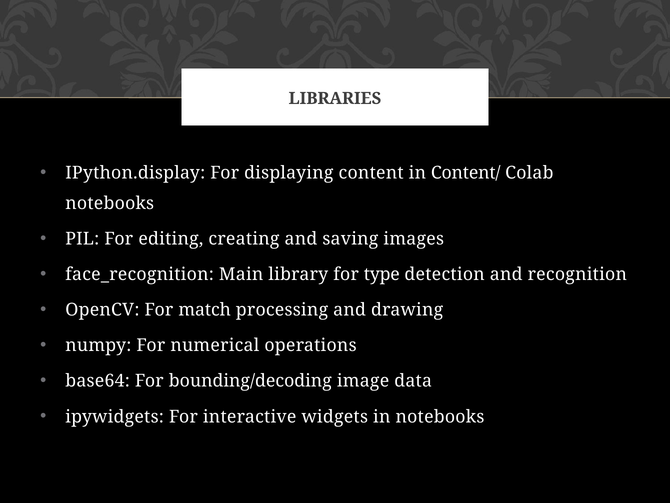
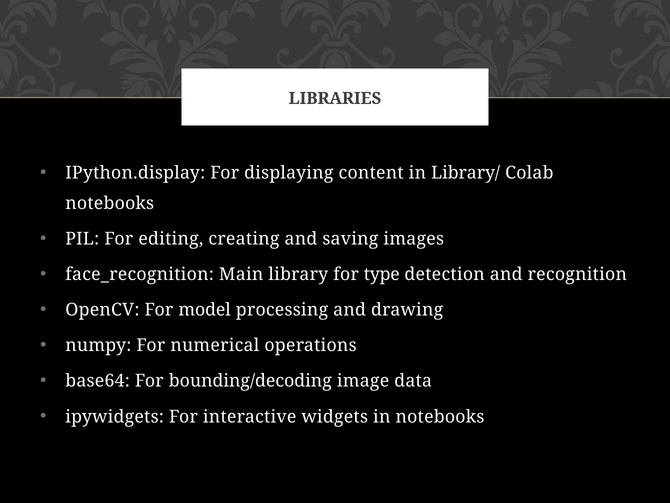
Content/: Content/ -> Library/
match: match -> model
